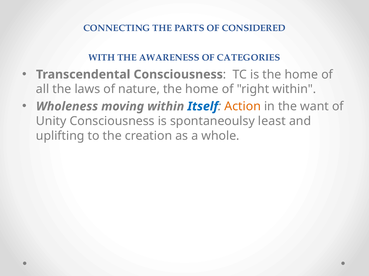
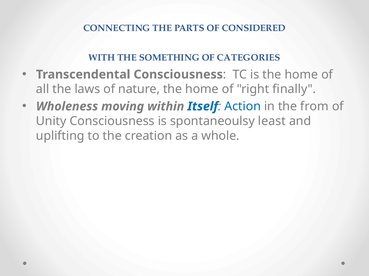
AWARENESS: AWARENESS -> SOMETHING
right within: within -> finally
Action colour: orange -> blue
want: want -> from
